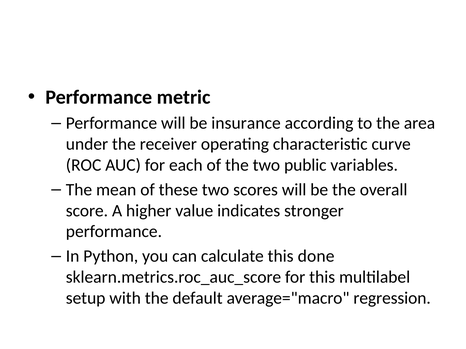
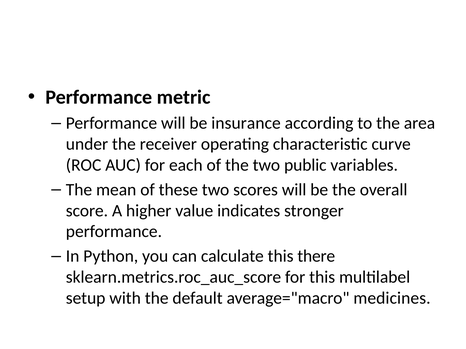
done: done -> there
regression: regression -> medicines
